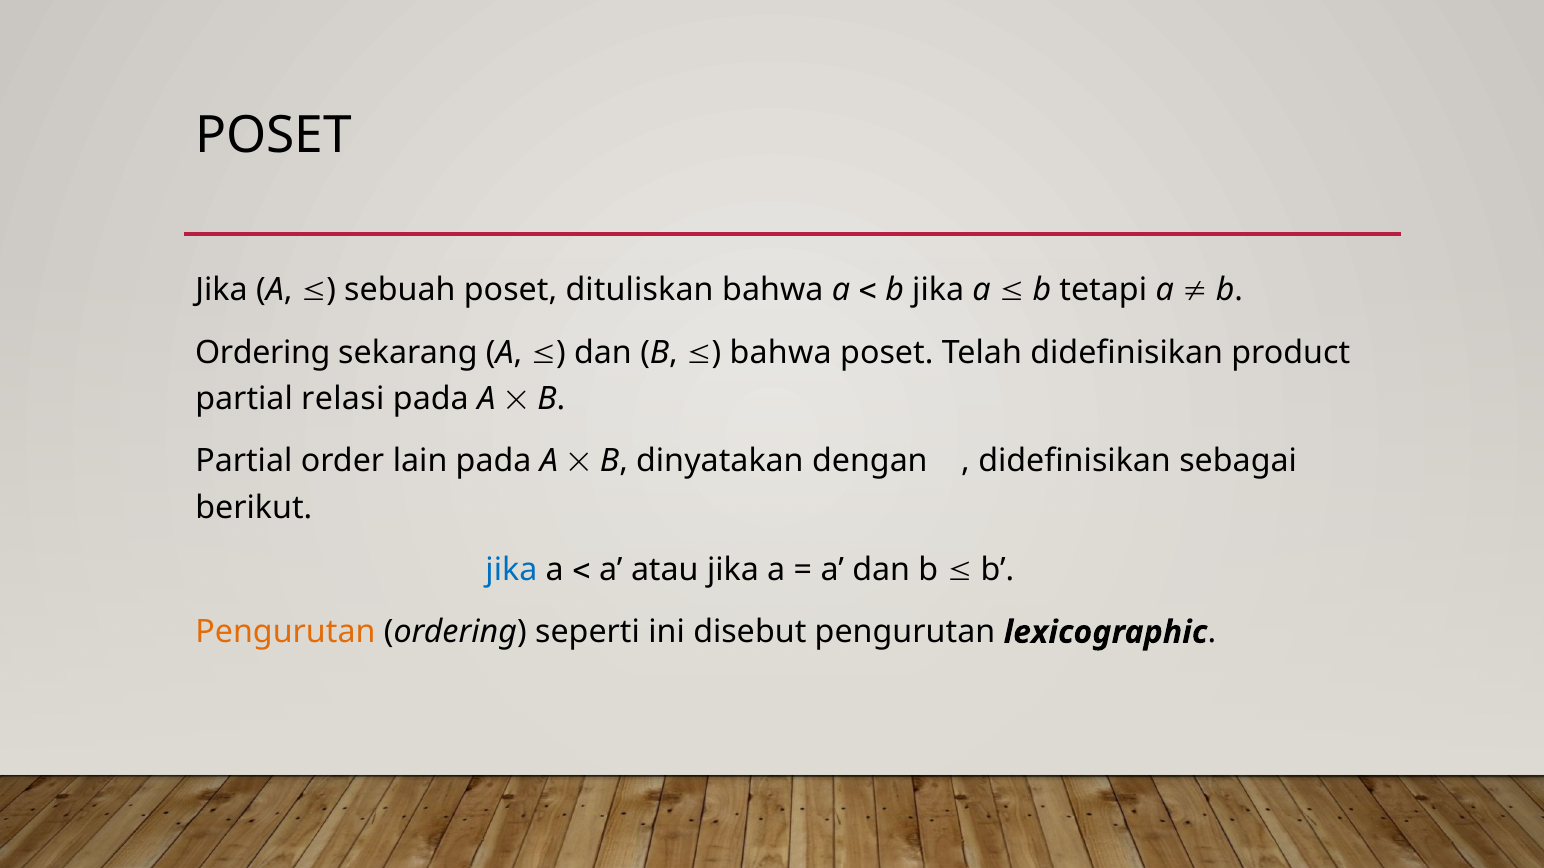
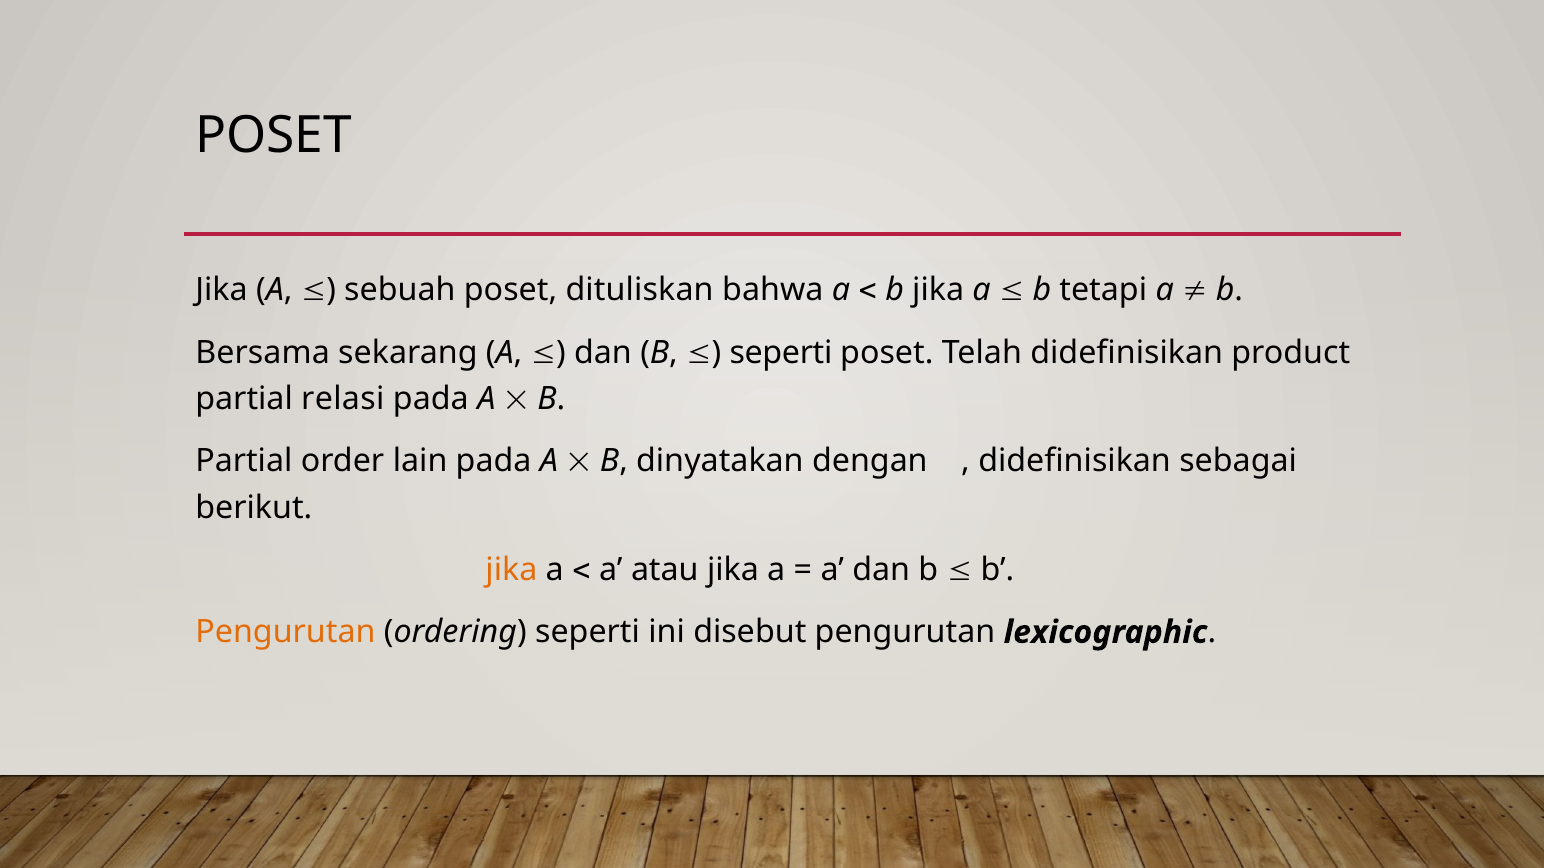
Ordering at (263, 353): Ordering -> Bersama
bahwa at (781, 353): bahwa -> seperti
jika at (511, 570) colour: blue -> orange
